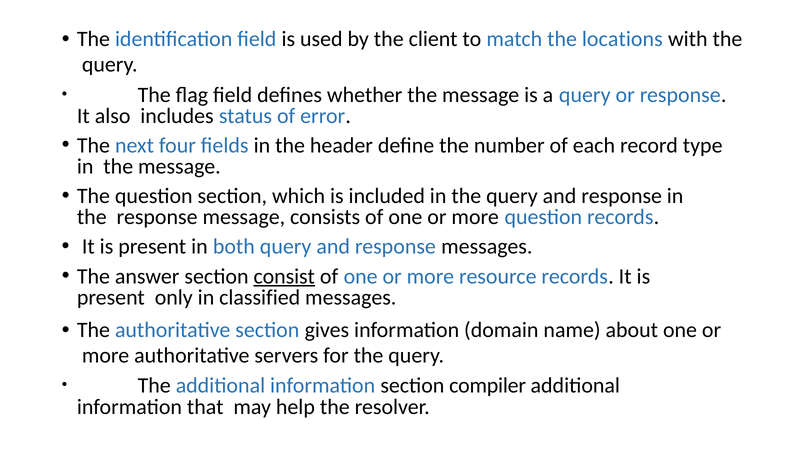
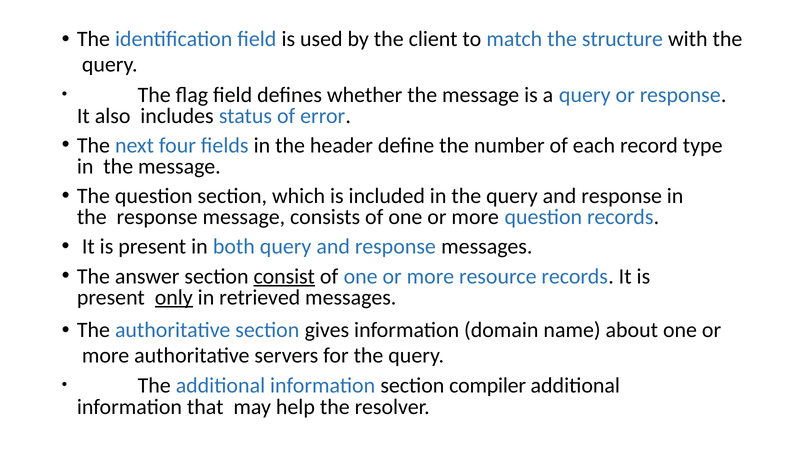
locations: locations -> structure
only underline: none -> present
classified: classified -> retrieved
